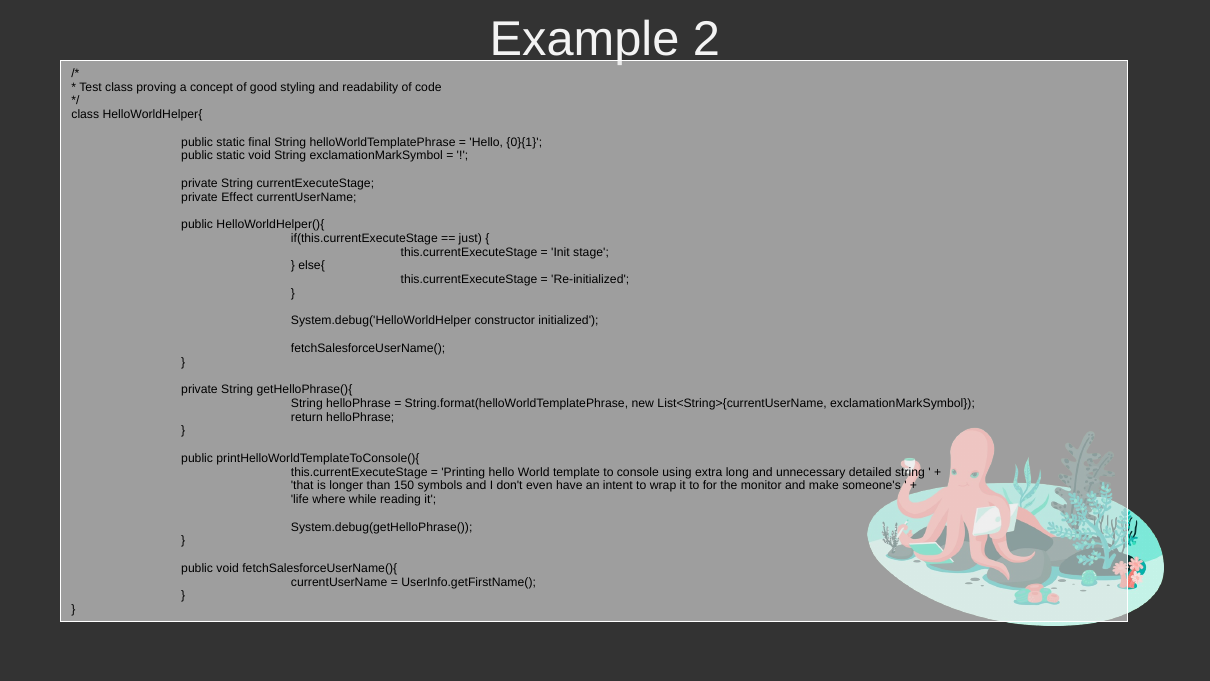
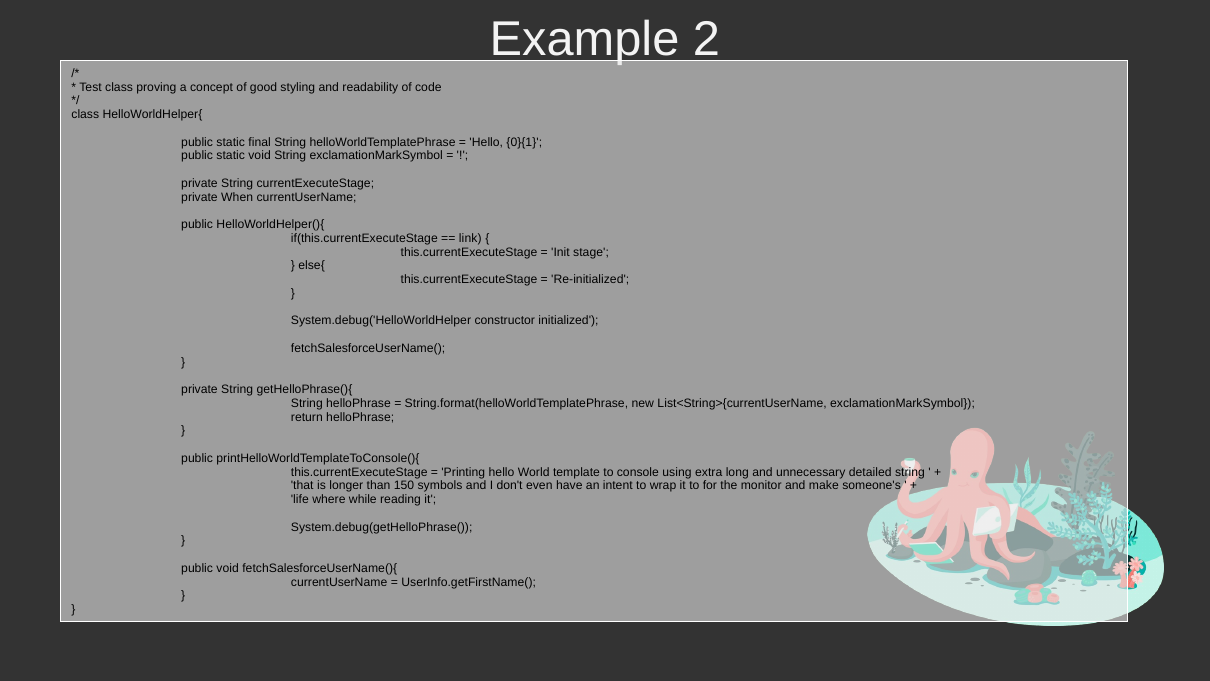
Effect: Effect -> When
just: just -> link
